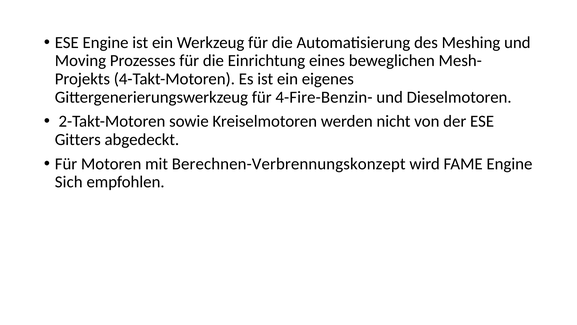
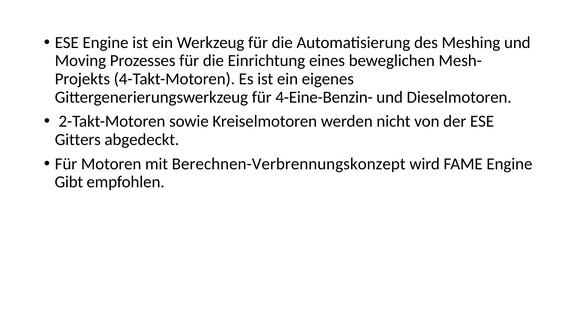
4-Fire-Benzin-: 4-Fire-Benzin- -> 4-Eine-Benzin-
Sich: Sich -> Gibt
